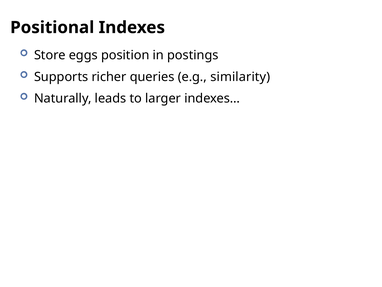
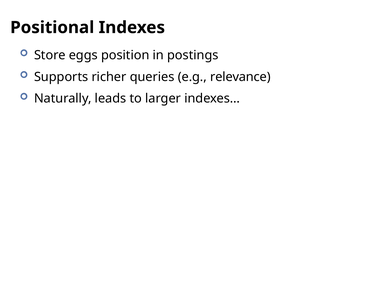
similarity: similarity -> relevance
